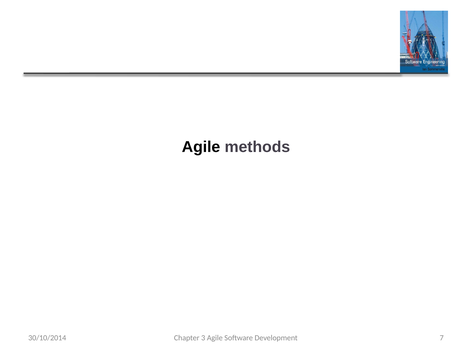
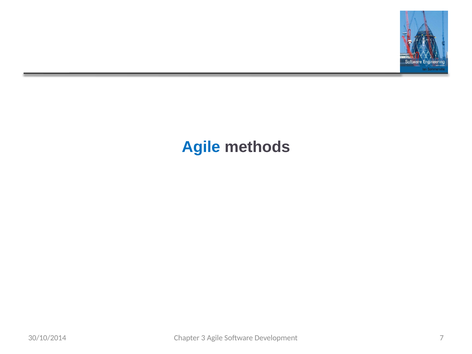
Agile at (201, 147) colour: black -> blue
